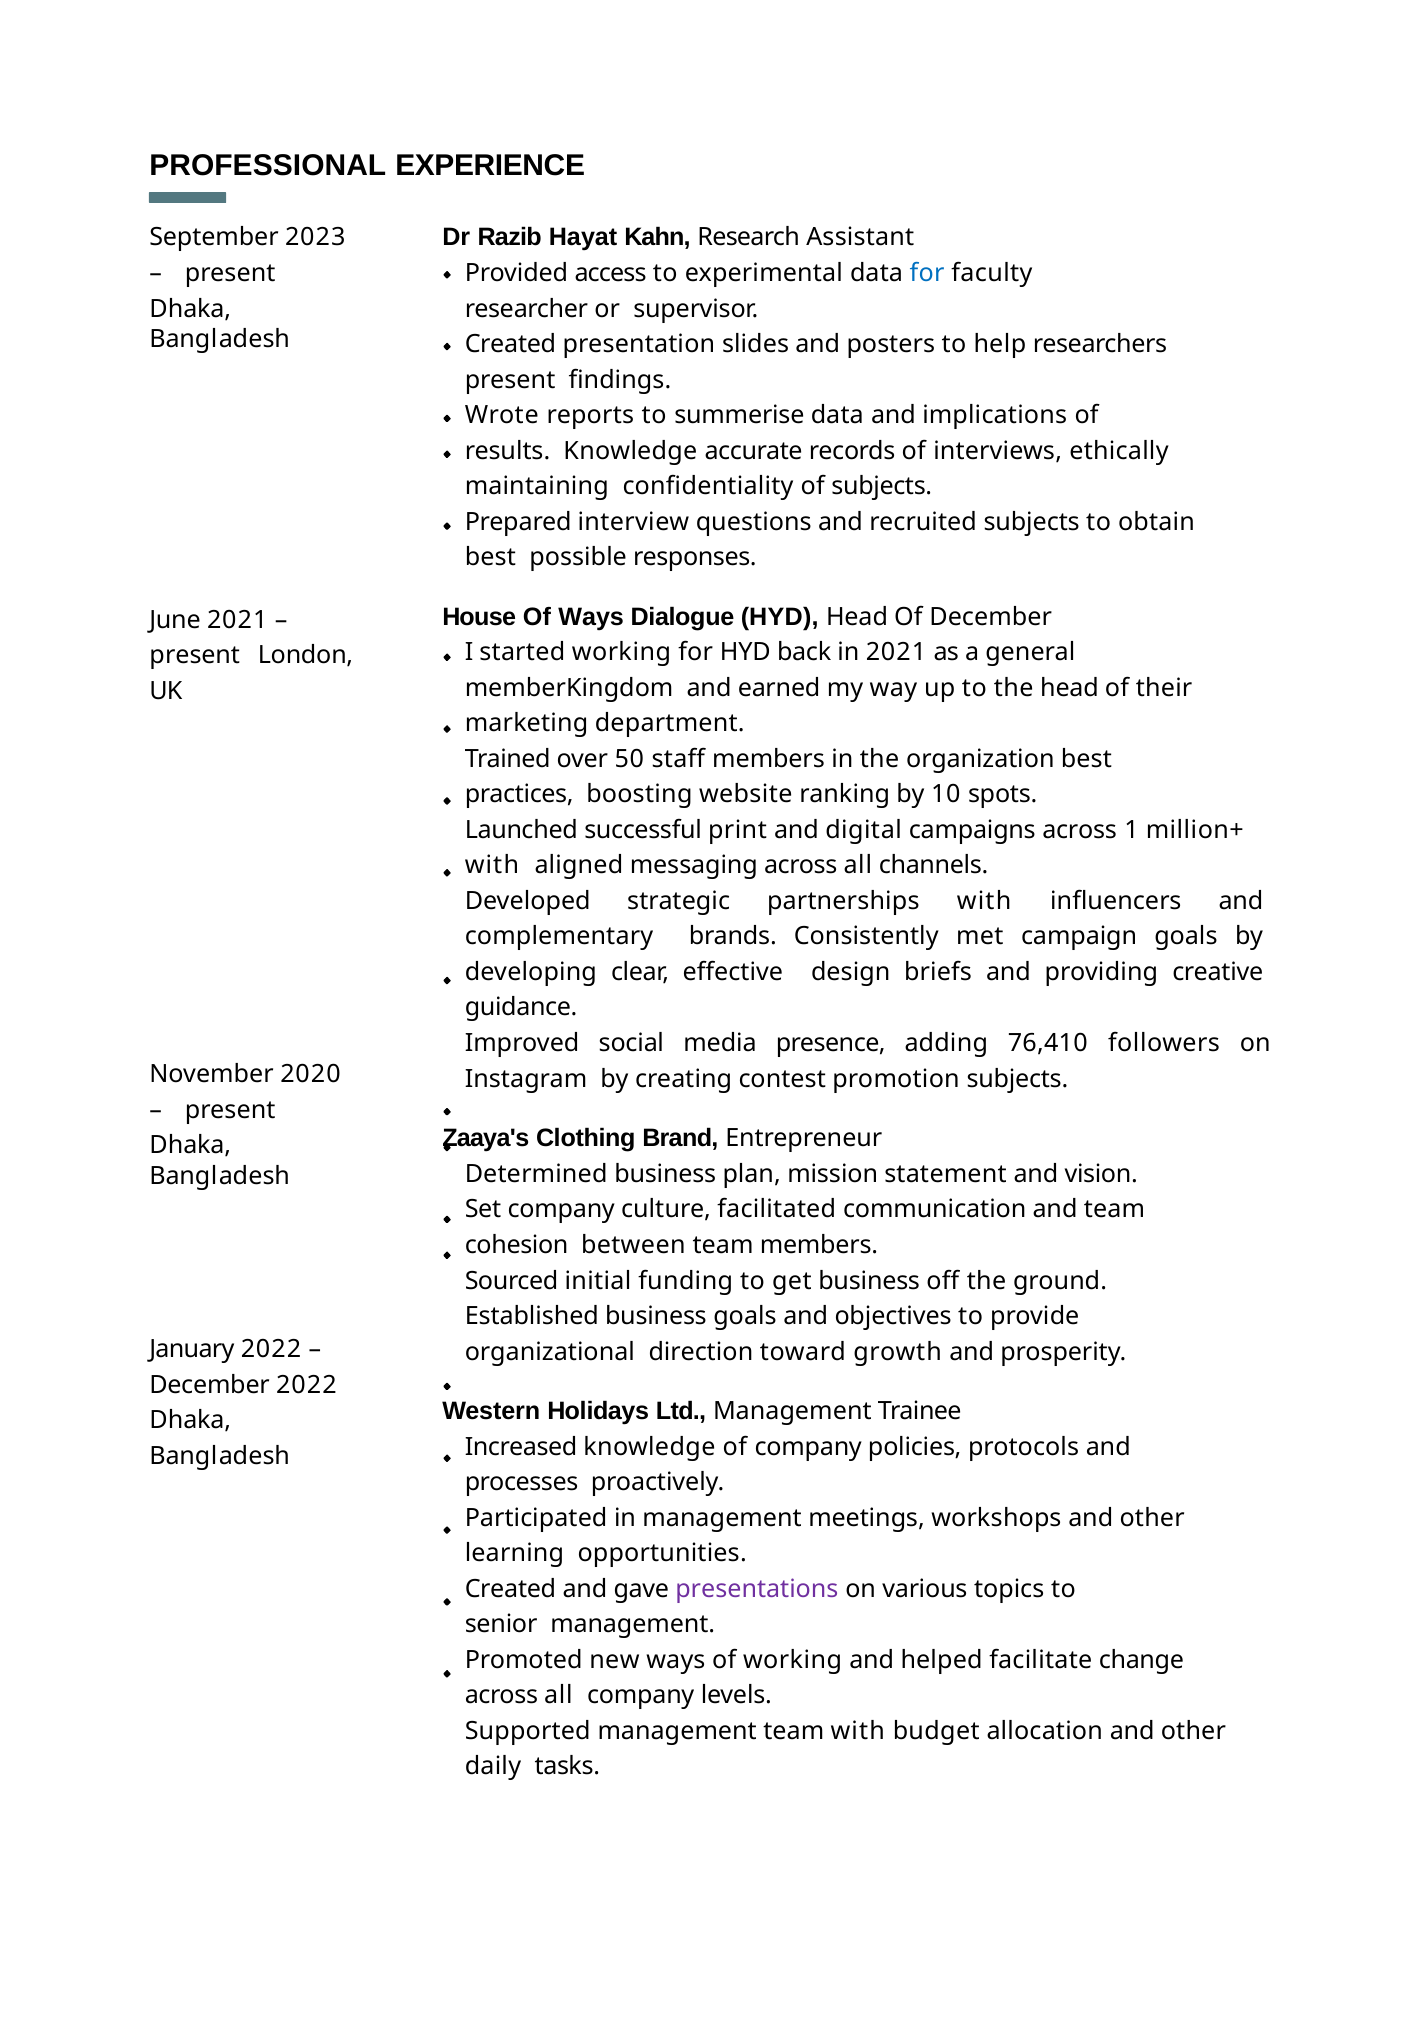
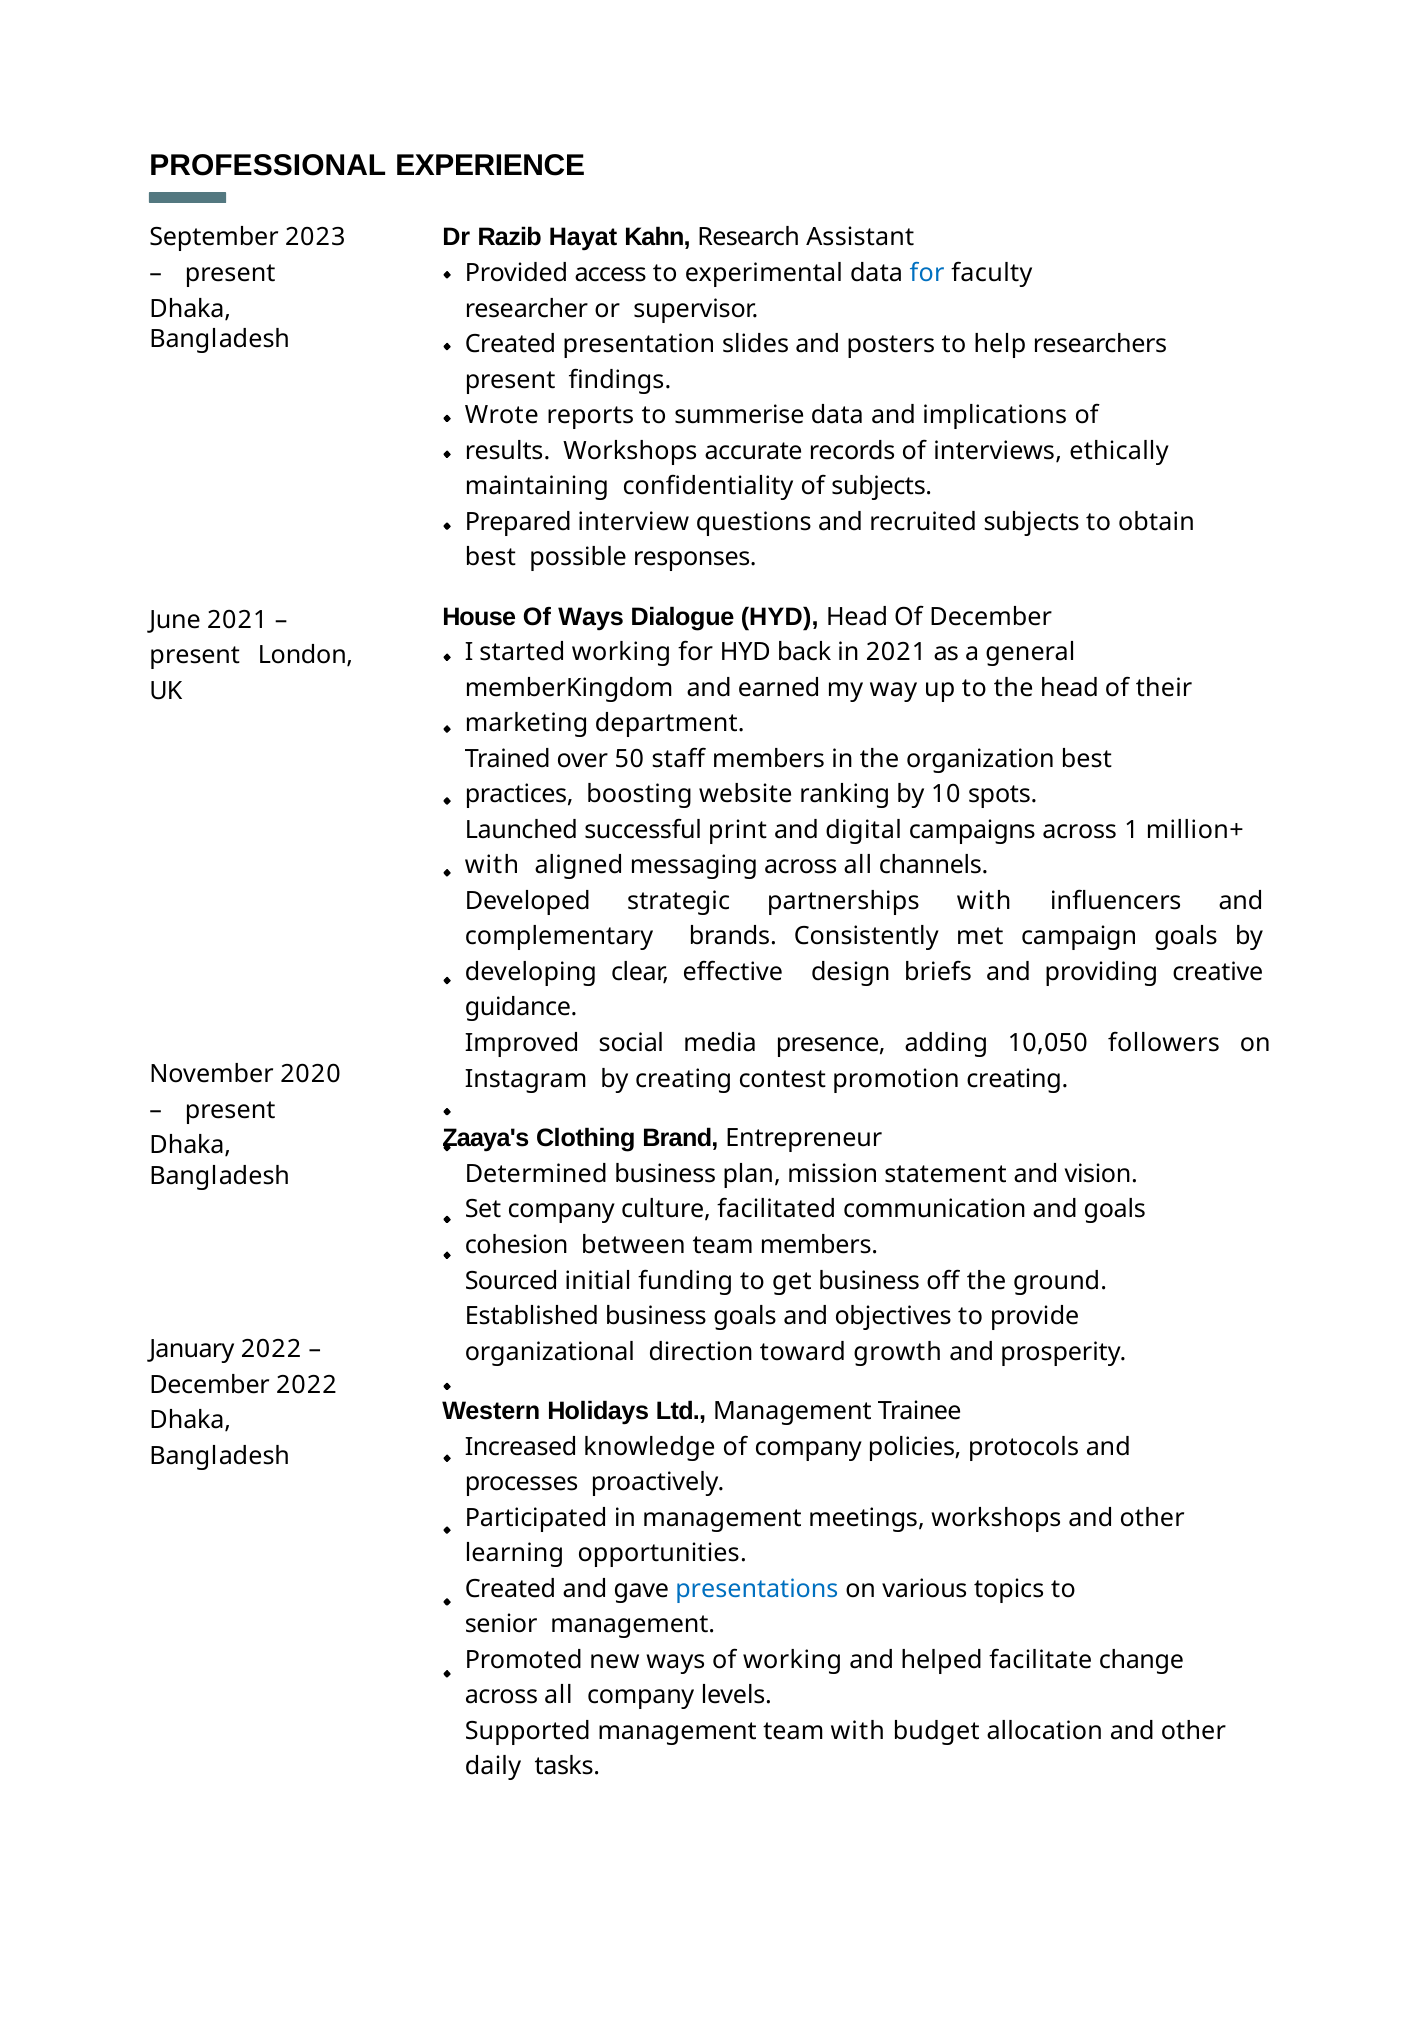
results Knowledge: Knowledge -> Workshops
76,410: 76,410 -> 10,050
promotion subjects: subjects -> creating
and team: team -> goals
presentations colour: purple -> blue
